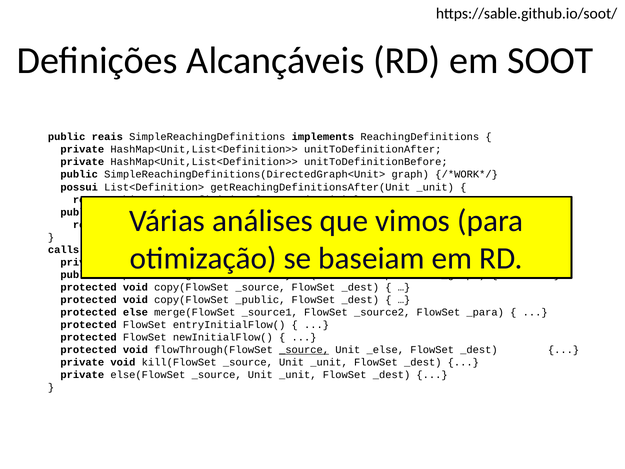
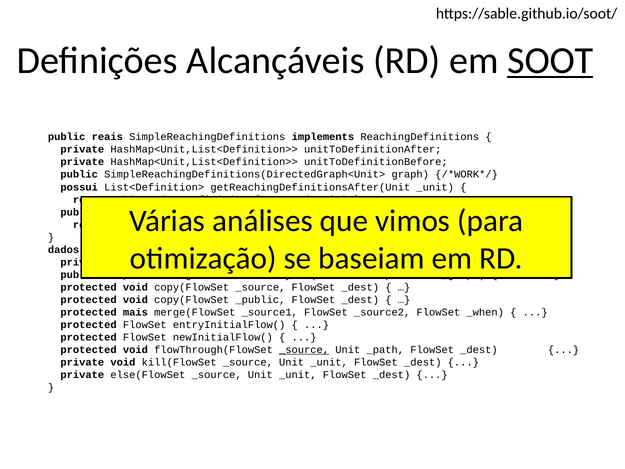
SOOT underline: none -> present
calls: calls -> dados
else: else -> mais
_para: _para -> _when
_else: _else -> _path
